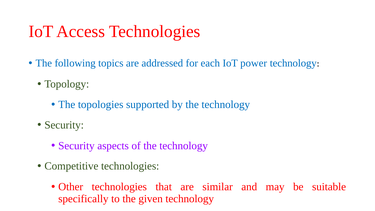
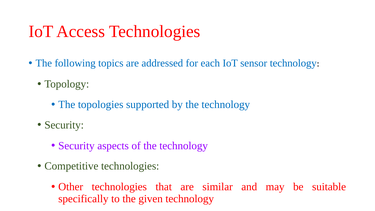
power: power -> sensor
